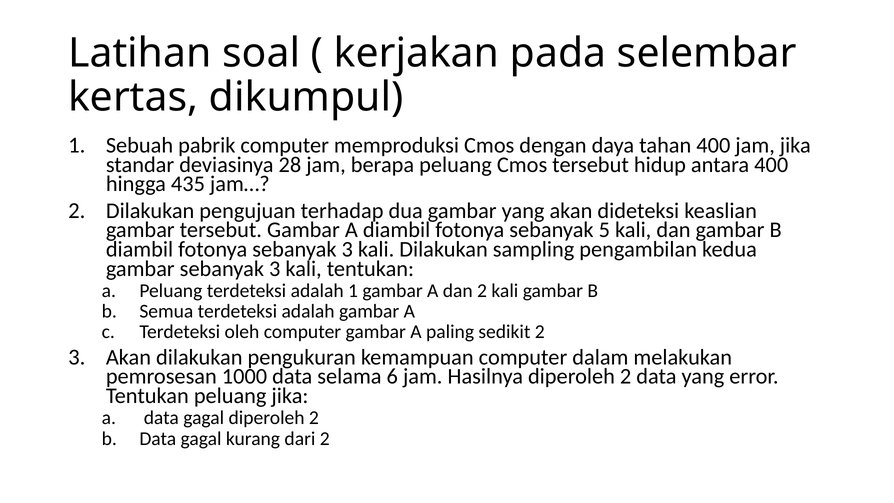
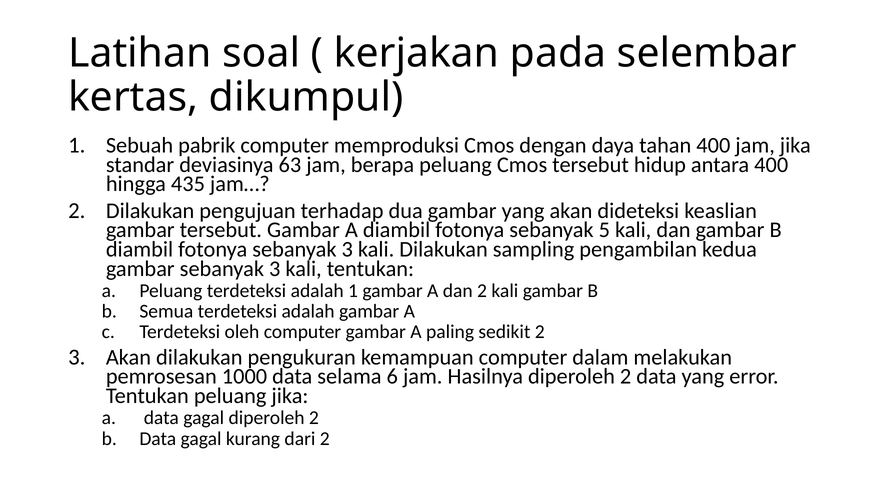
28: 28 -> 63
